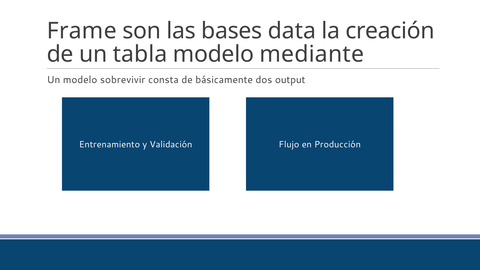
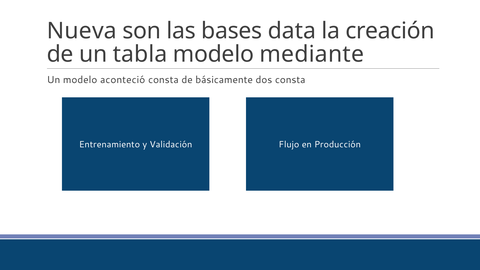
Frame: Frame -> Nueva
sobrevivir: sobrevivir -> aconteció
dos output: output -> consta
